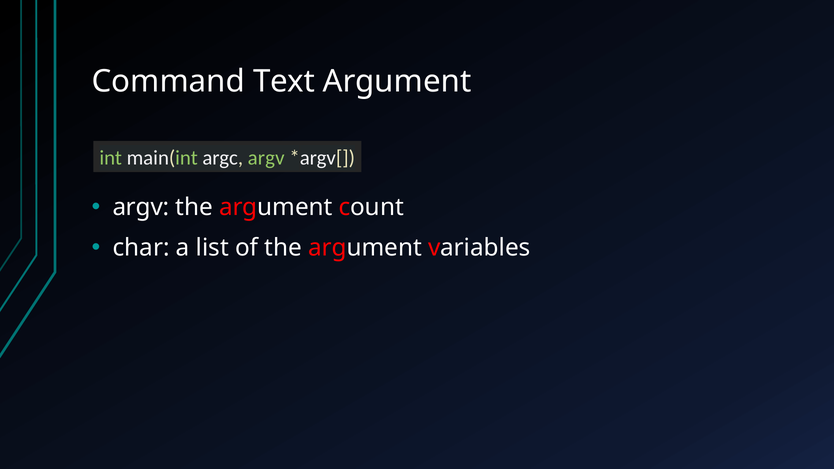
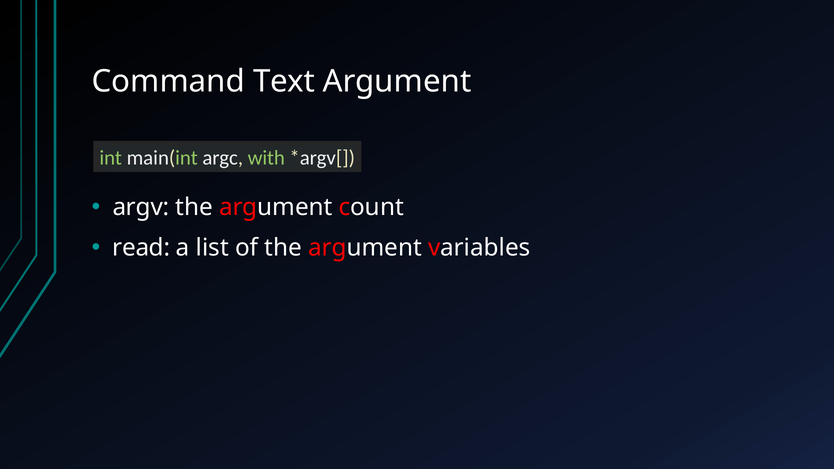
argc argv: argv -> with
char: char -> read
